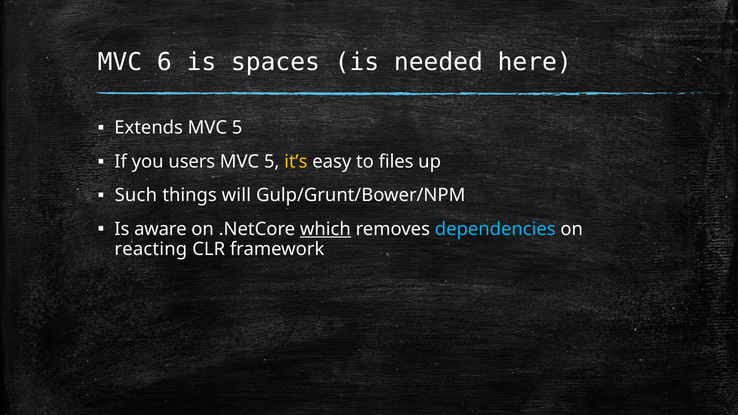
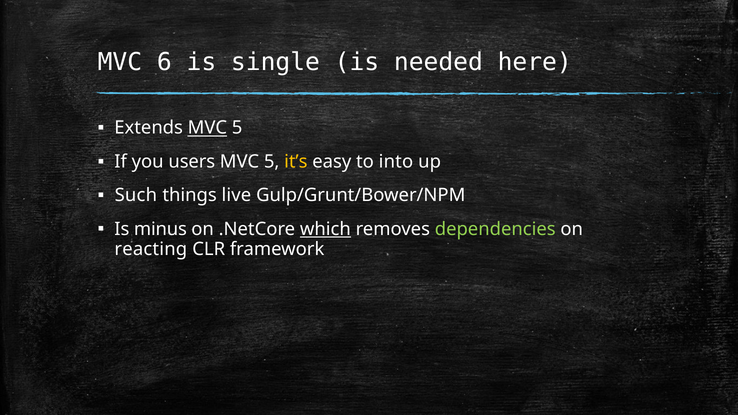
spaces: spaces -> single
MVC at (207, 128) underline: none -> present
files: files -> into
will: will -> live
aware: aware -> minus
dependencies colour: light blue -> light green
